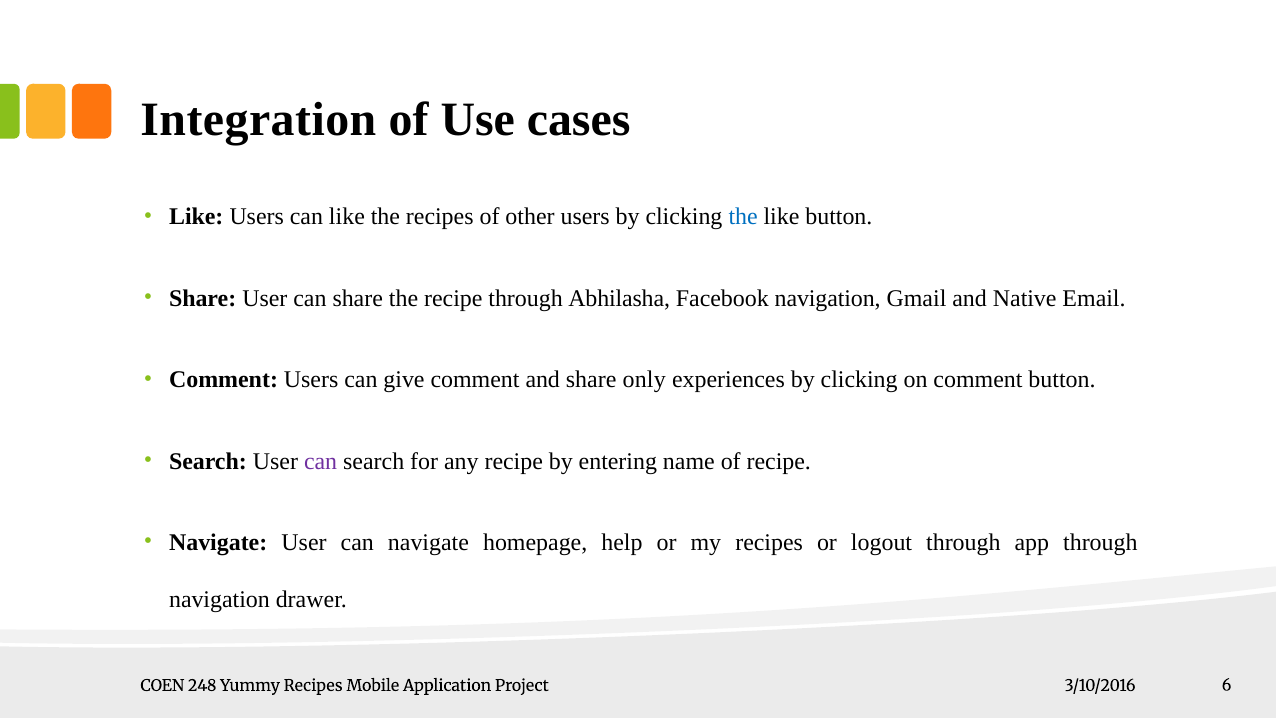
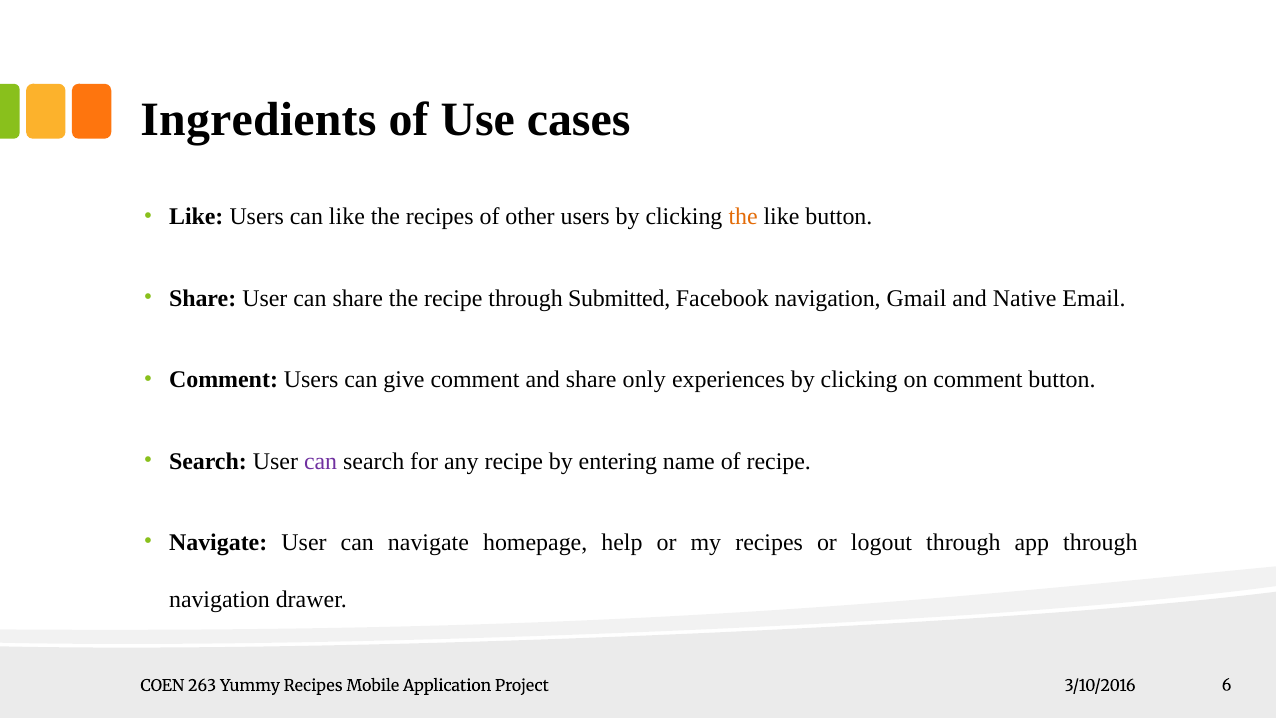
Integration: Integration -> Ingredients
the at (743, 217) colour: blue -> orange
Abhilasha: Abhilasha -> Submitted
248: 248 -> 263
